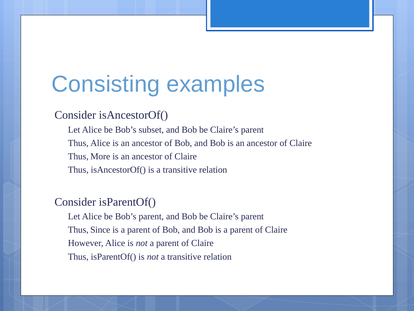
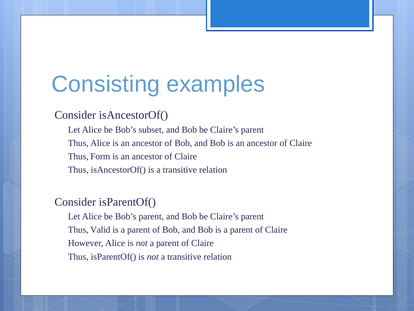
More: More -> Form
Since: Since -> Valid
